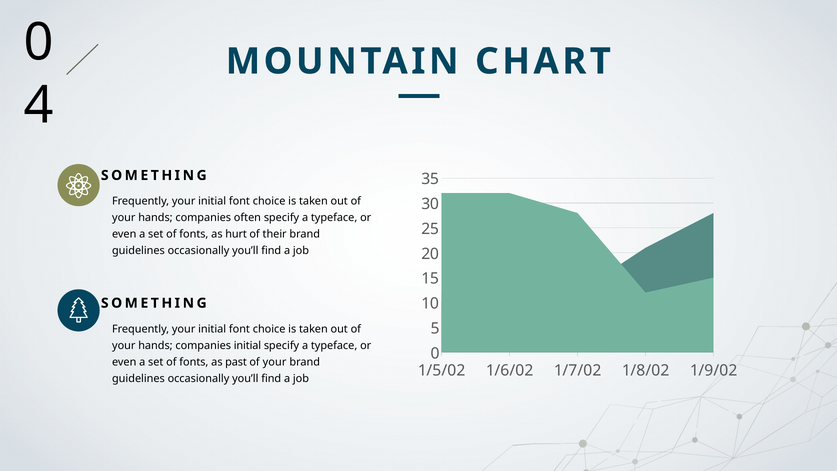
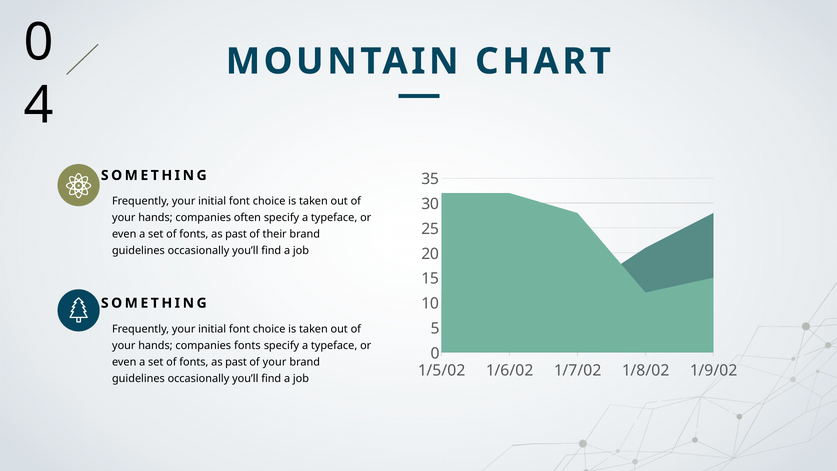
hurt at (236, 234): hurt -> past
companies initial: initial -> fonts
